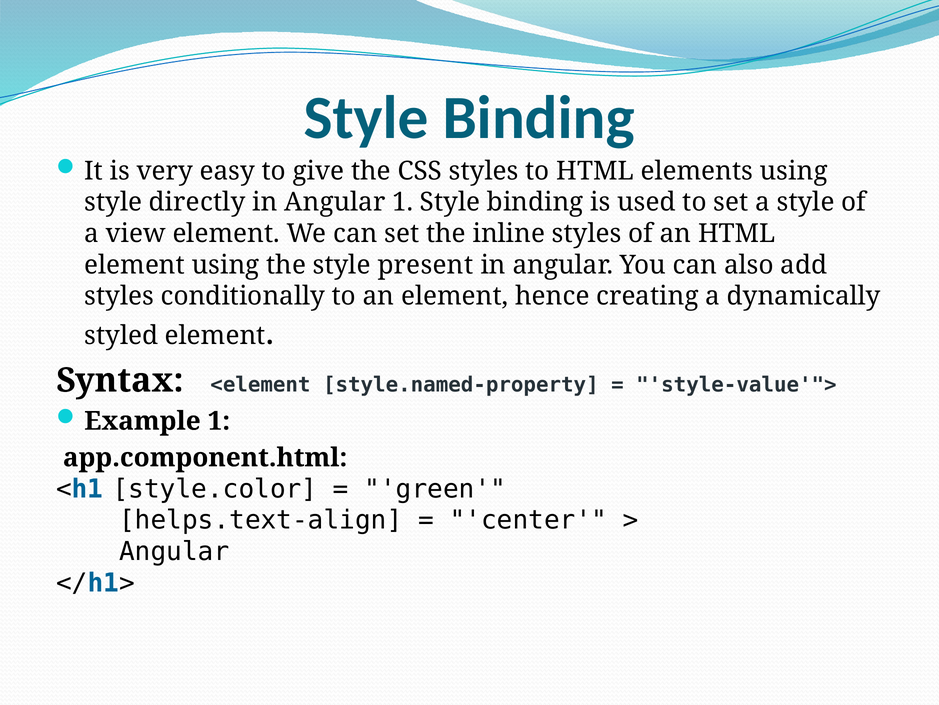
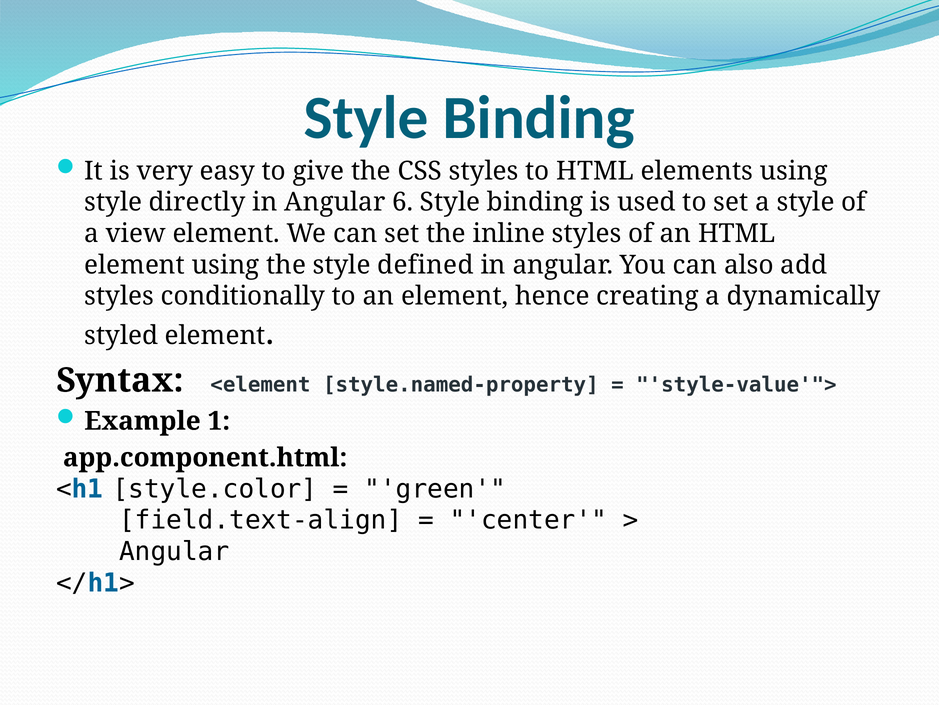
Angular 1: 1 -> 6
present: present -> defined
helps.text-align: helps.text-align -> field.text-align
